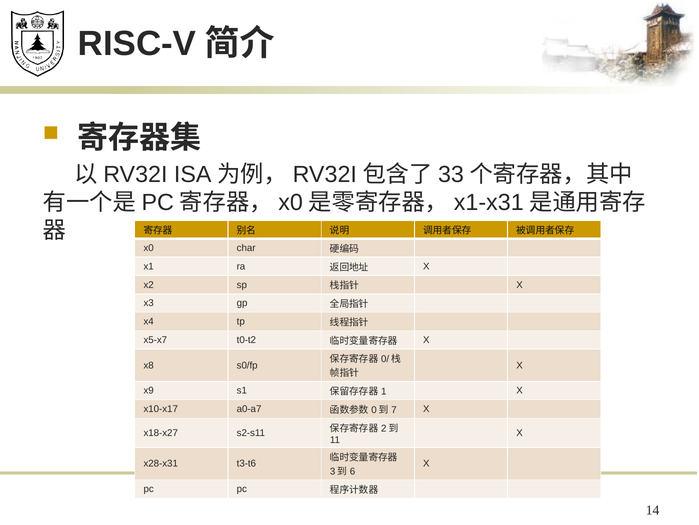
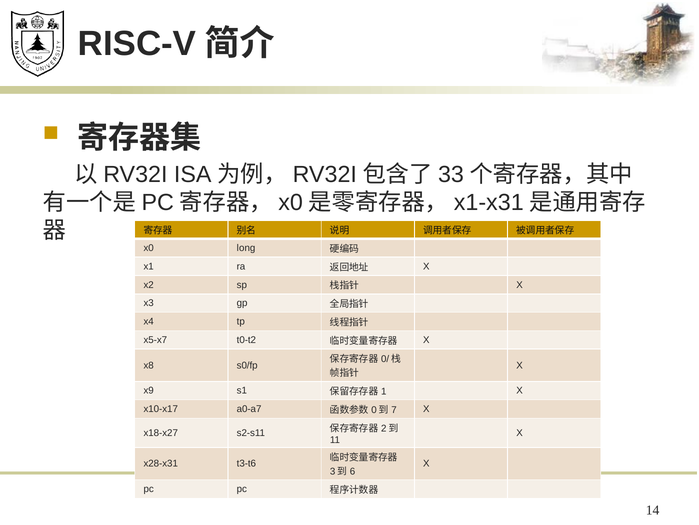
char: char -> long
